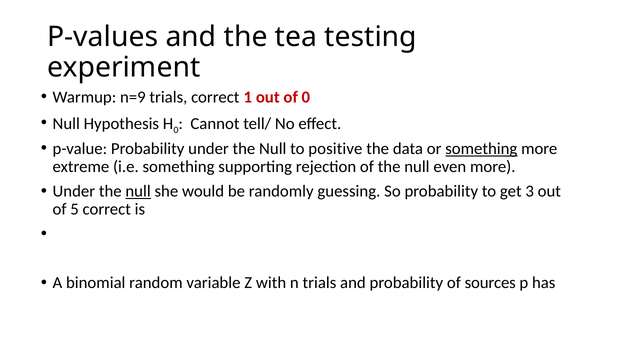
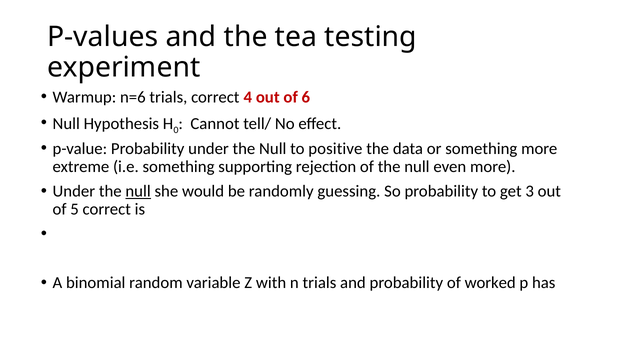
n=9: n=9 -> n=6
1: 1 -> 4
of 0: 0 -> 6
something at (481, 149) underline: present -> none
sources: sources -> worked
